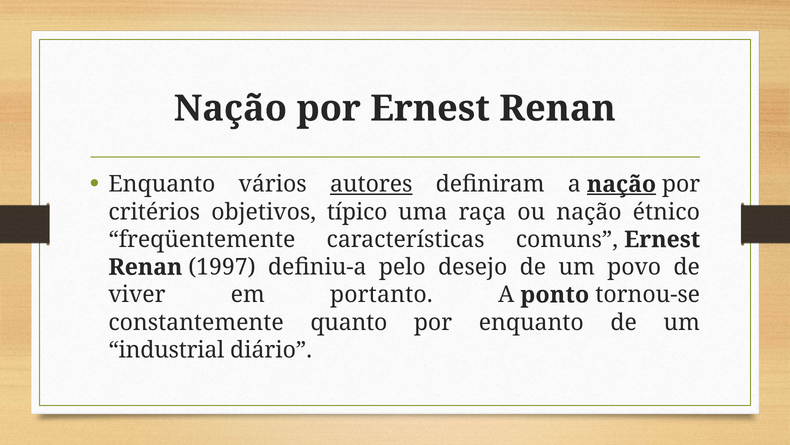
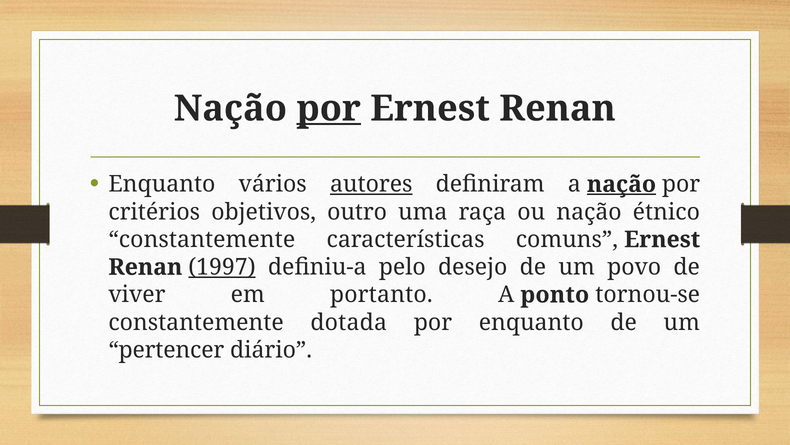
por at (329, 108) underline: none -> present
típico: típico -> outro
freqüentemente at (202, 239): freqüentemente -> constantemente
1997 underline: none -> present
quanto: quanto -> dotada
industrial: industrial -> pertencer
